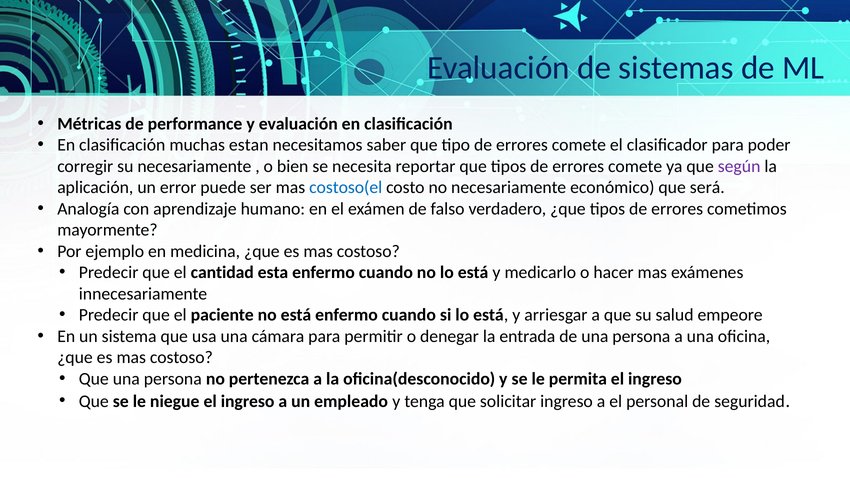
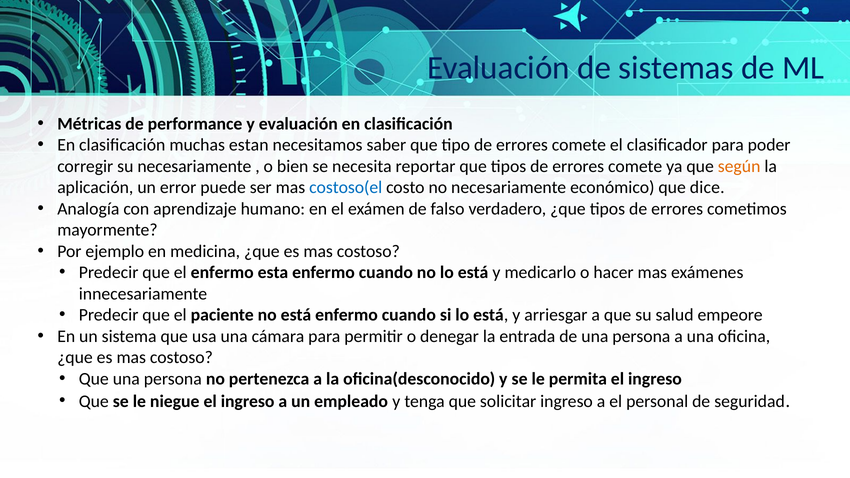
según colour: purple -> orange
será: será -> dice
el cantidad: cantidad -> enfermo
